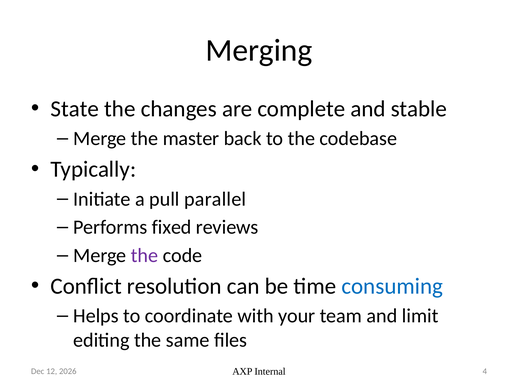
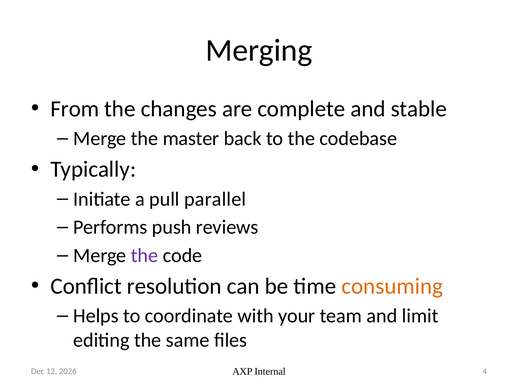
State: State -> From
fixed: fixed -> push
consuming colour: blue -> orange
